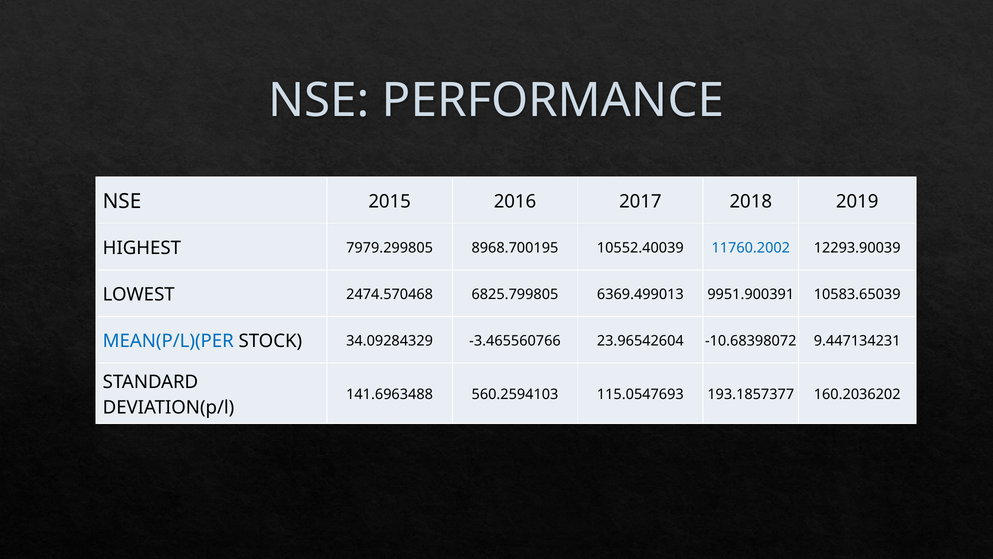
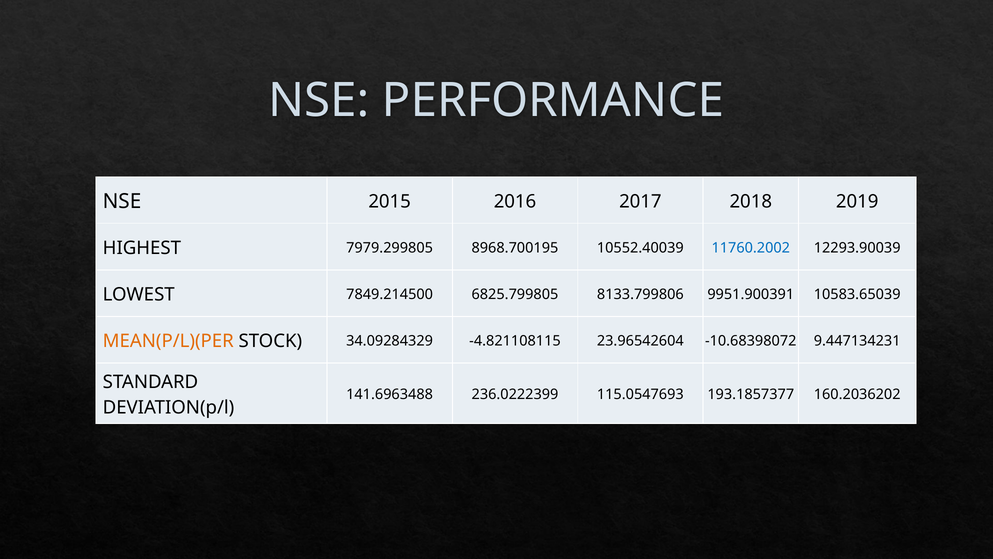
2474.570468: 2474.570468 -> 7849.214500
6369.499013: 6369.499013 -> 8133.799806
MEAN(P/L)(PER colour: blue -> orange
-3.465560766: -3.465560766 -> -4.821108115
560.2594103: 560.2594103 -> 236.0222399
